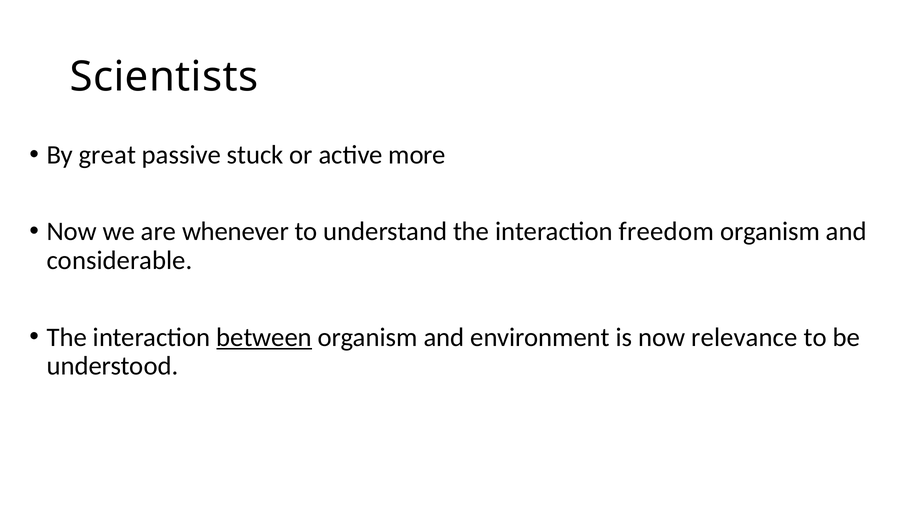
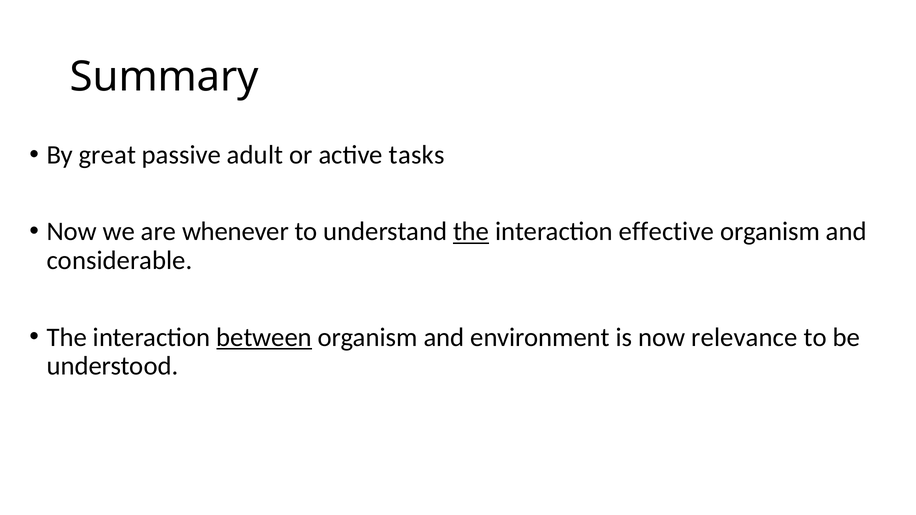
Scientists: Scientists -> Summary
stuck: stuck -> adult
more: more -> tasks
the at (471, 232) underline: none -> present
freedom: freedom -> effective
